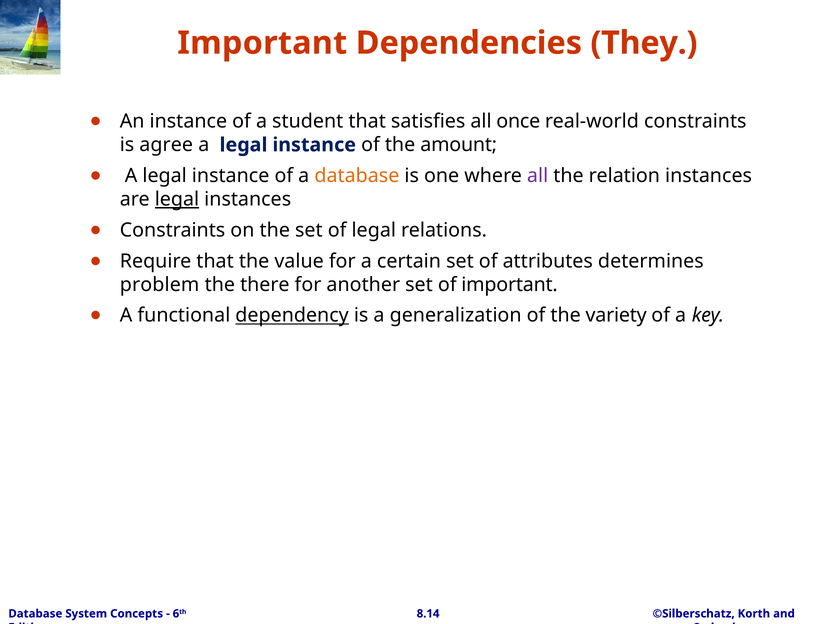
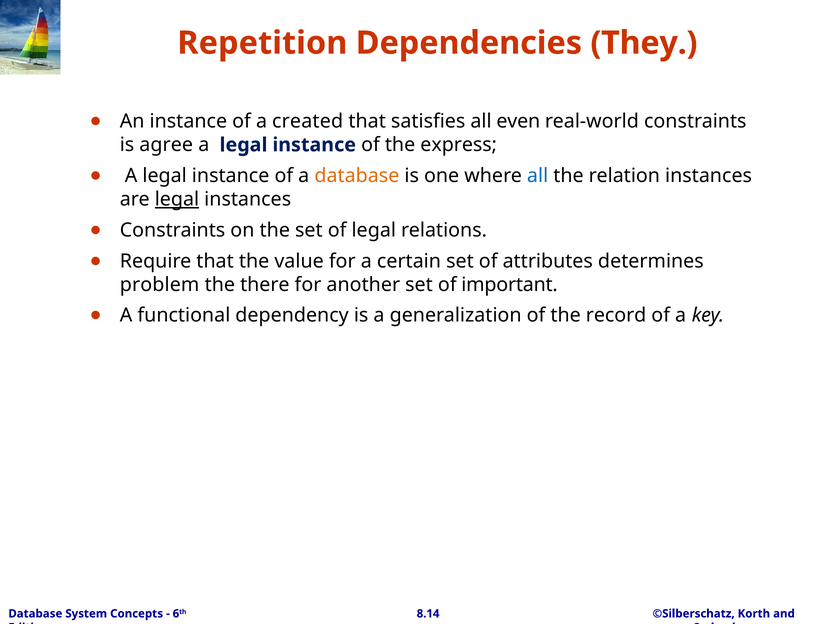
Important at (262, 43): Important -> Repetition
student: student -> created
once: once -> even
amount: amount -> express
all at (538, 176) colour: purple -> blue
dependency underline: present -> none
variety: variety -> record
